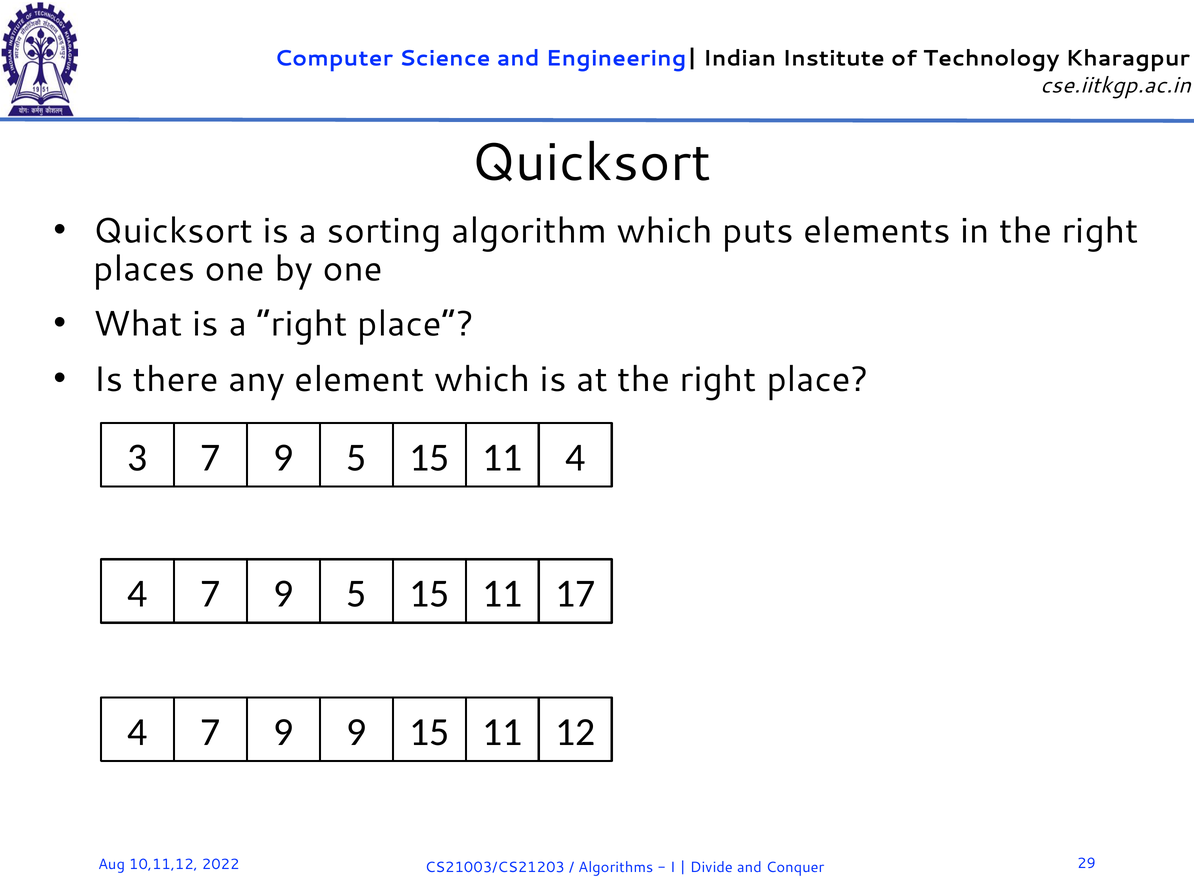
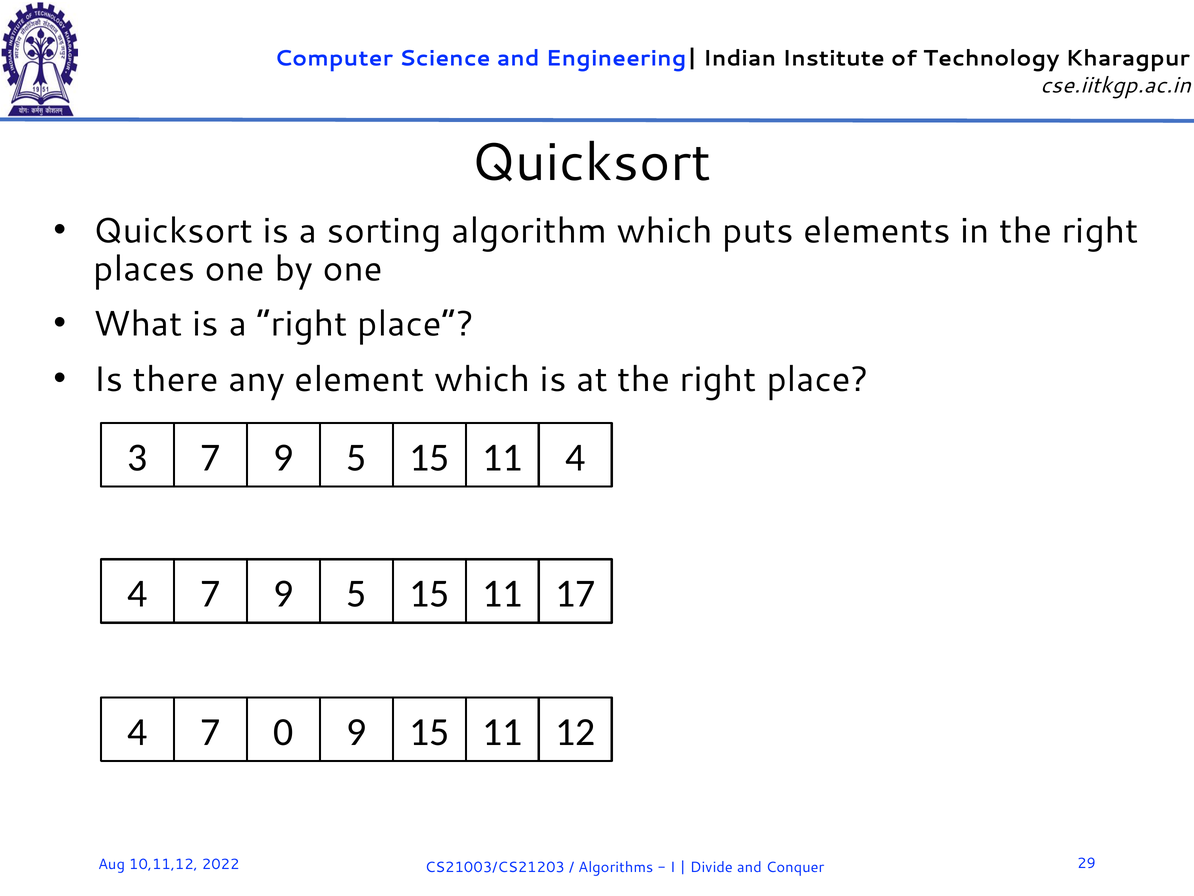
9 at (283, 732): 9 -> 0
